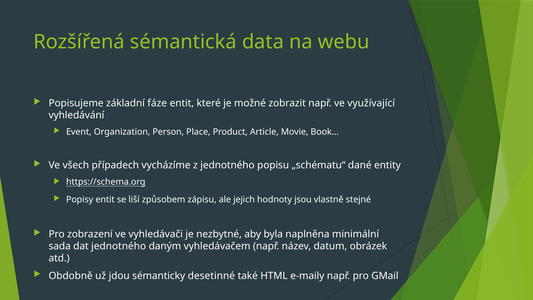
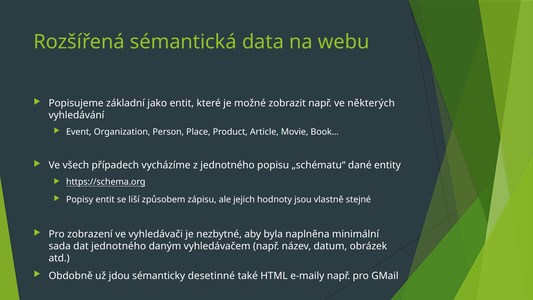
fáze: fáze -> jako
využívající: využívající -> některých
